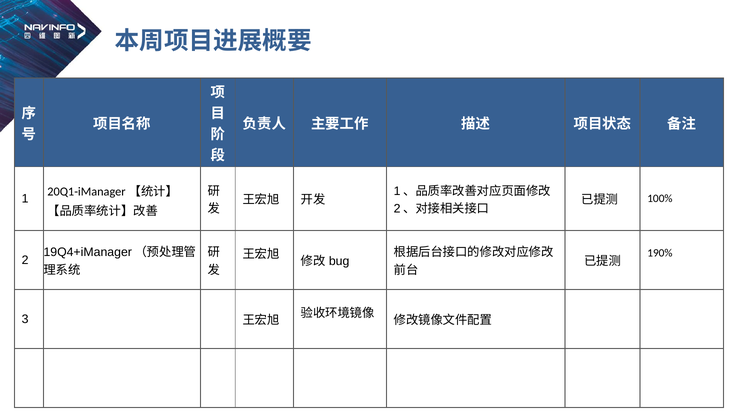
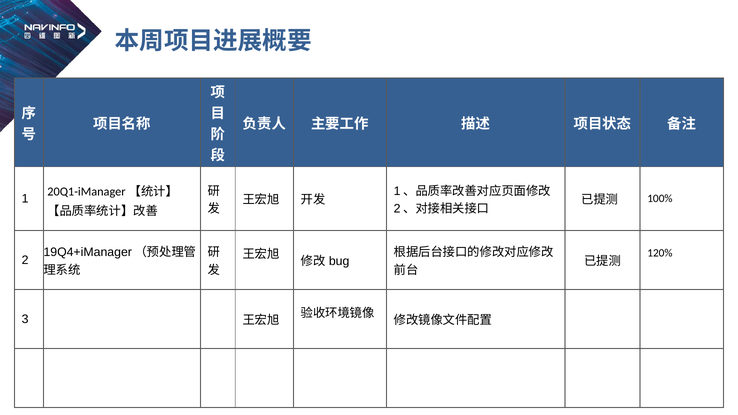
190%: 190% -> 120%
